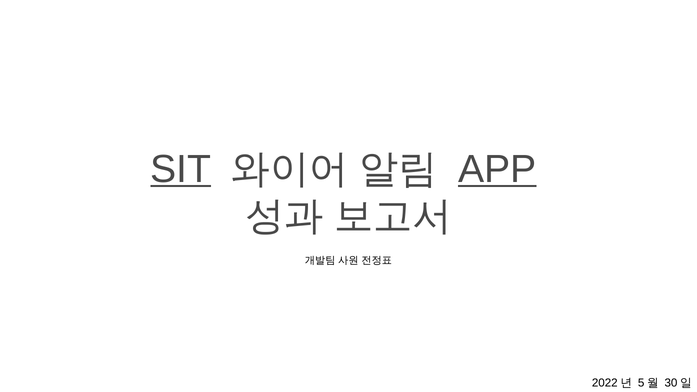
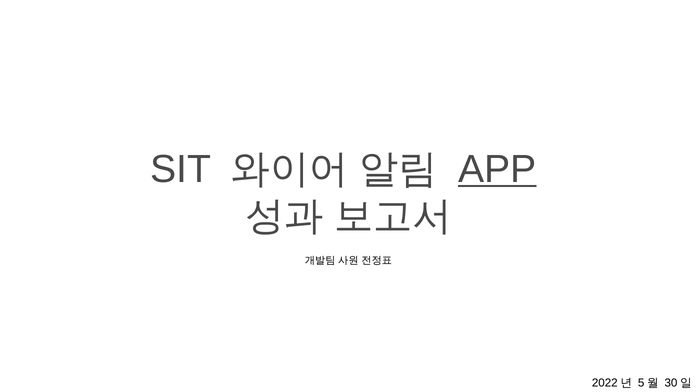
SIT underline: present -> none
